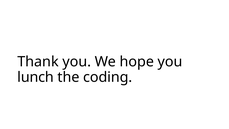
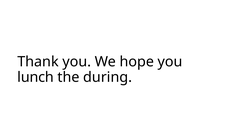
coding: coding -> during
